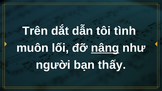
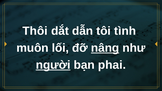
Trên: Trên -> Thôi
người underline: none -> present
thấy: thấy -> phai
